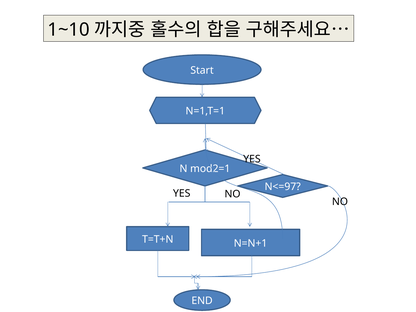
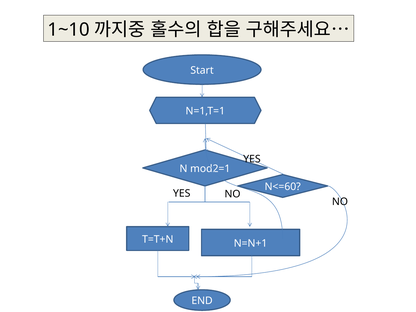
N<=97: N<=97 -> N<=60
